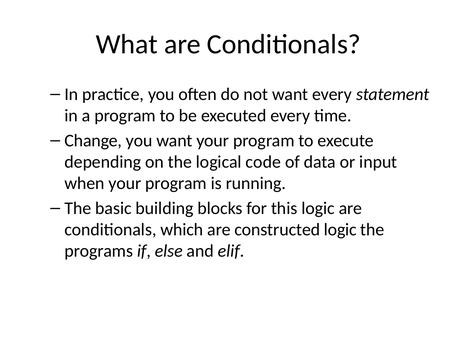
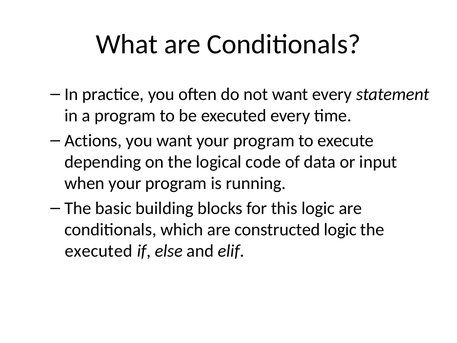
Change: Change -> Actions
programs at (99, 251): programs -> executed
